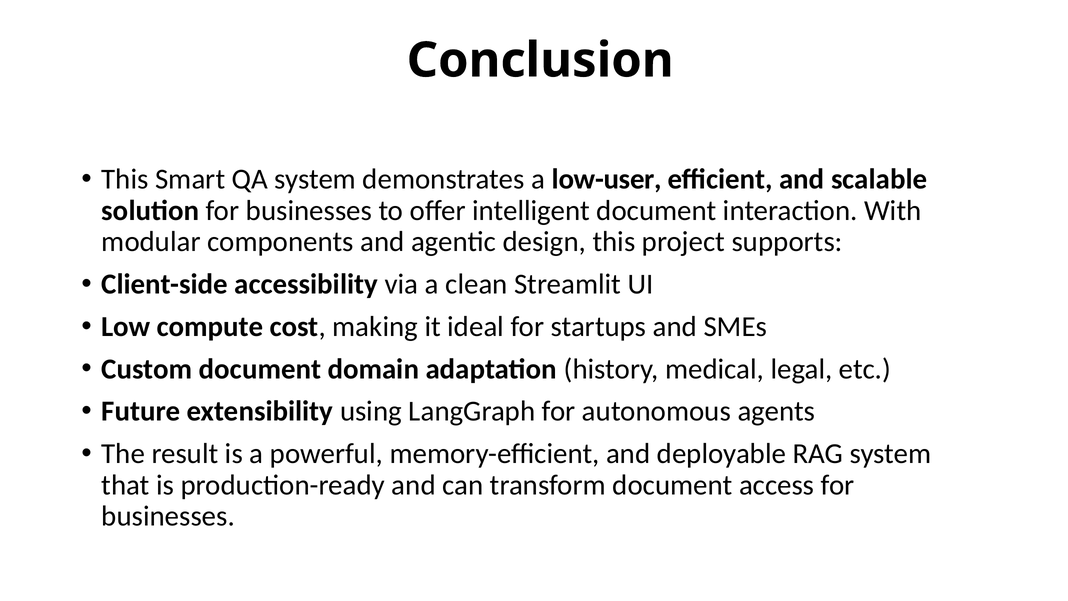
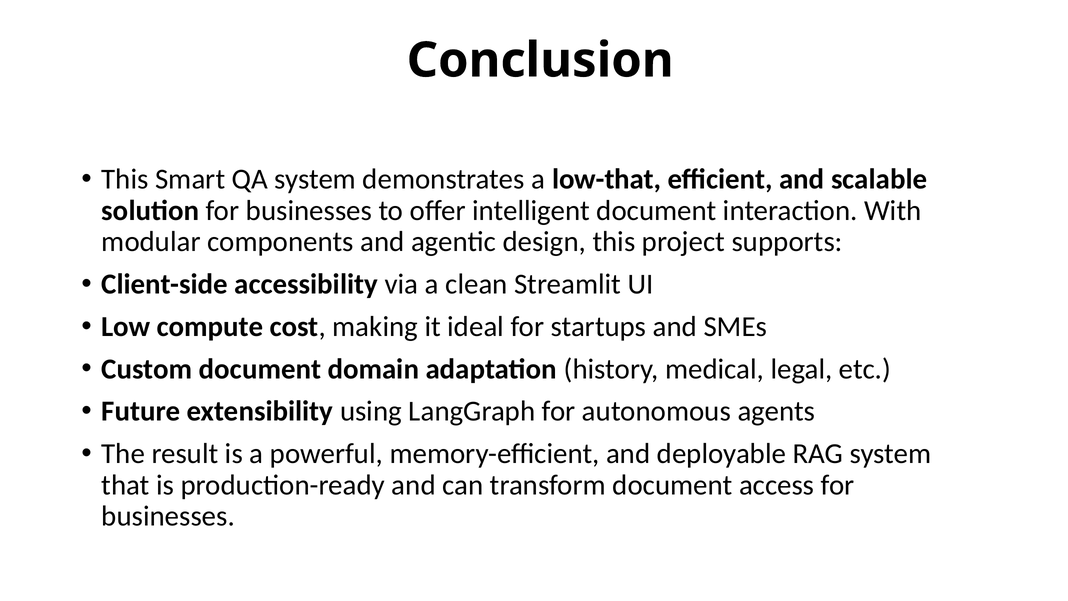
low-user: low-user -> low-that
